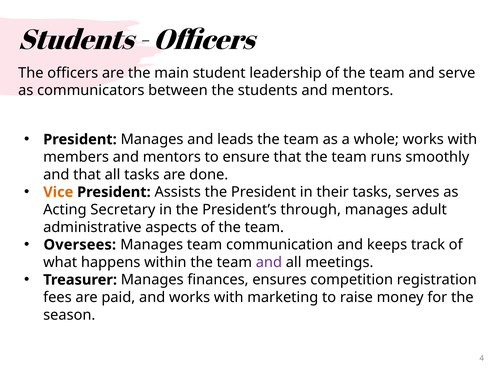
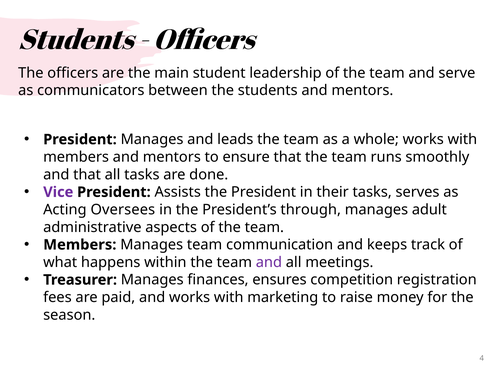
Vice colour: orange -> purple
Secretary: Secretary -> Oversees
Oversees at (80, 245): Oversees -> Members
